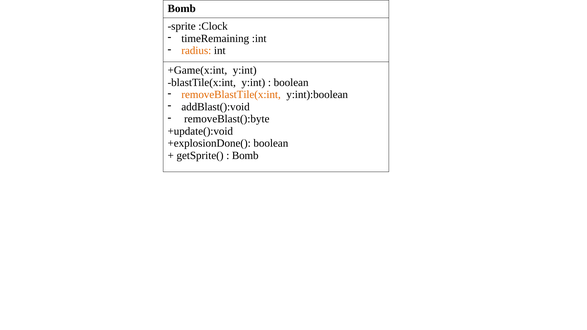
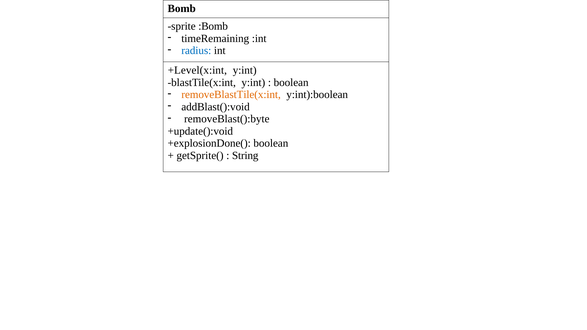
:Clock: :Clock -> :Bomb
radius colour: orange -> blue
+Game(x:int: +Game(x:int -> +Level(x:int
Bomb at (245, 156): Bomb -> String
